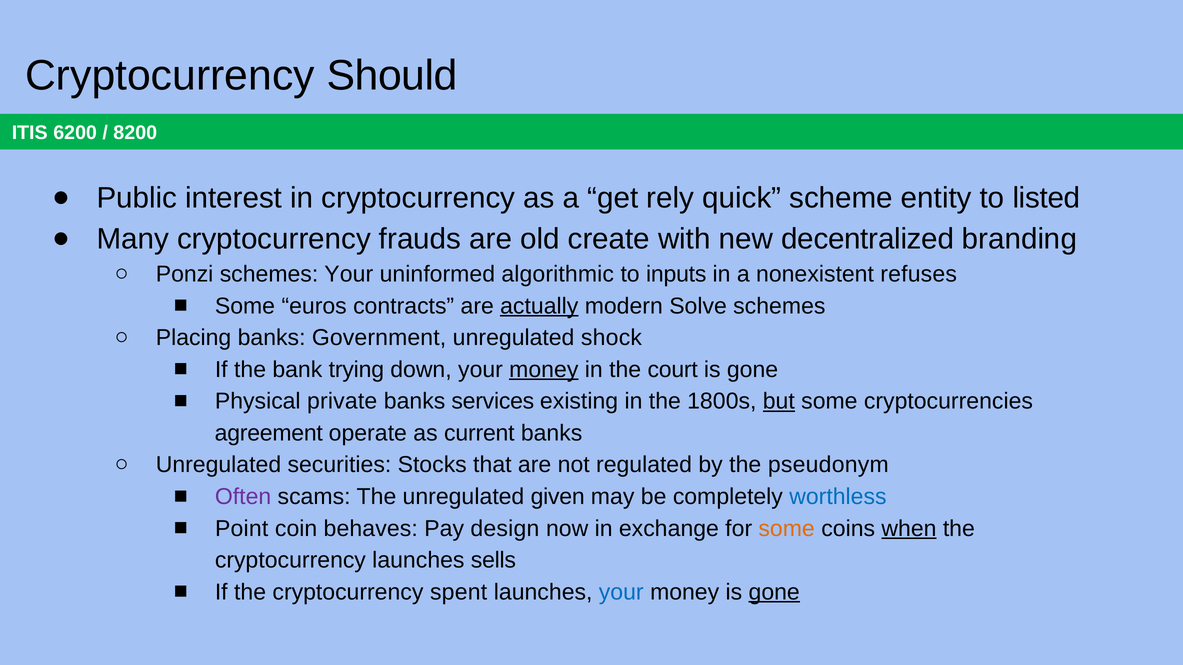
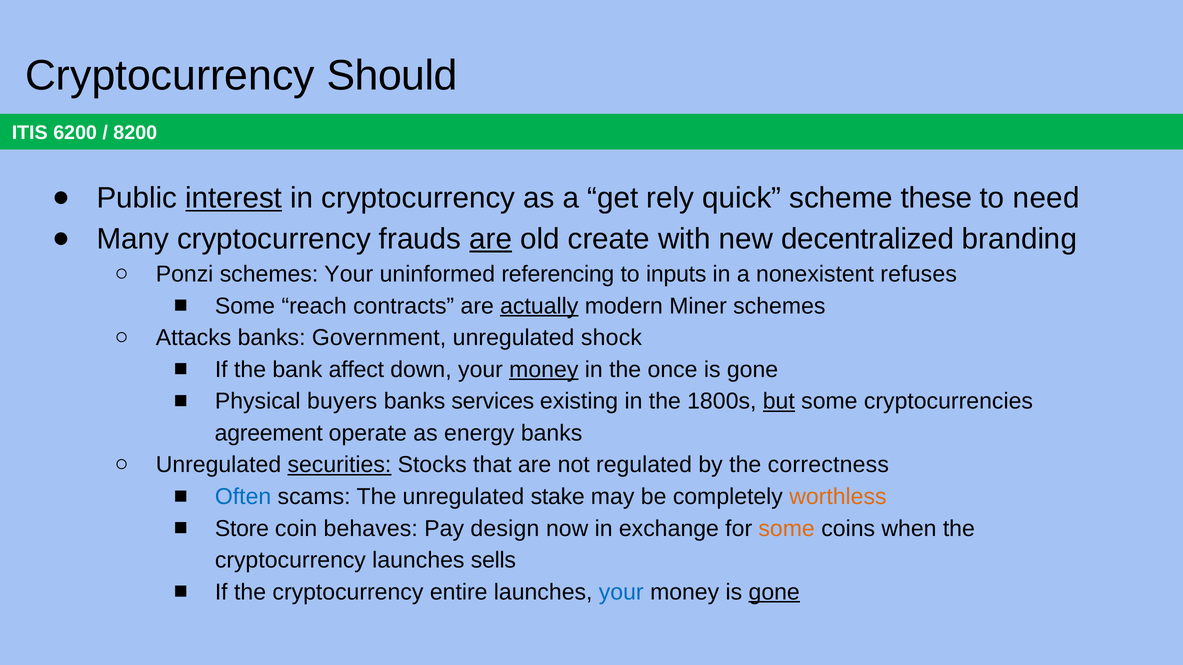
interest underline: none -> present
entity: entity -> these
listed: listed -> need
are at (491, 239) underline: none -> present
algorithmic: algorithmic -> referencing
euros: euros -> reach
Solve: Solve -> Miner
Placing: Placing -> Attacks
trying: trying -> affect
court: court -> once
private: private -> buyers
current: current -> energy
securities underline: none -> present
pseudonym: pseudonym -> correctness
Often colour: purple -> blue
given: given -> stake
worthless colour: blue -> orange
Point: Point -> Store
when underline: present -> none
spent: spent -> entire
